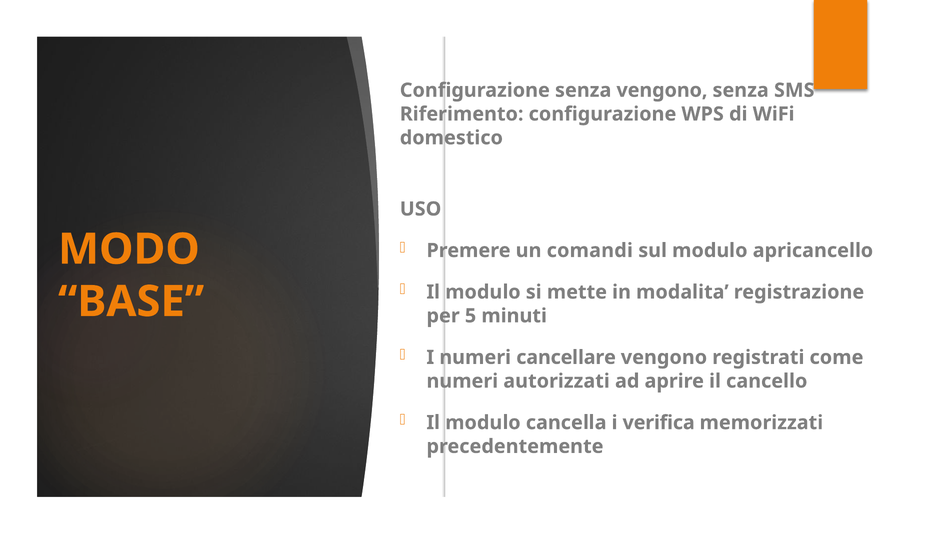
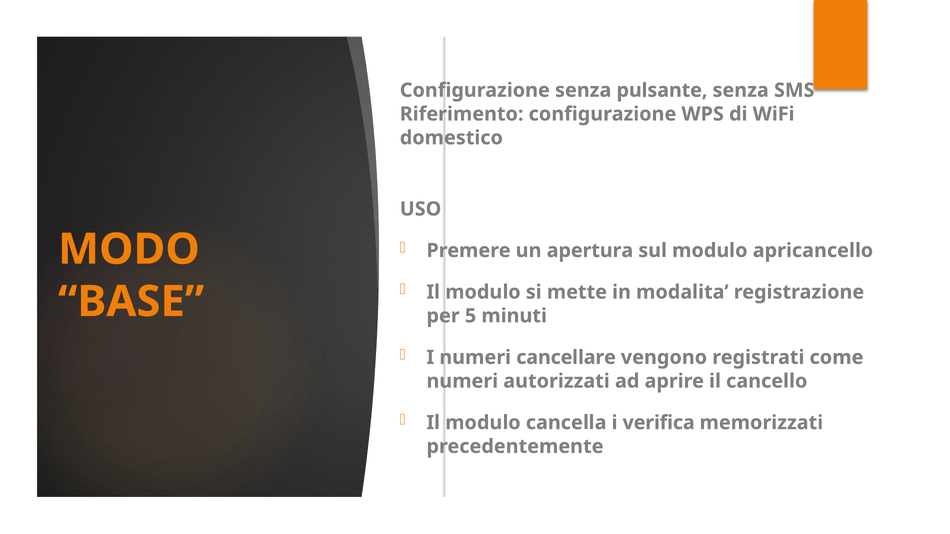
senza vengono: vengono -> pulsante
comandi: comandi -> apertura
